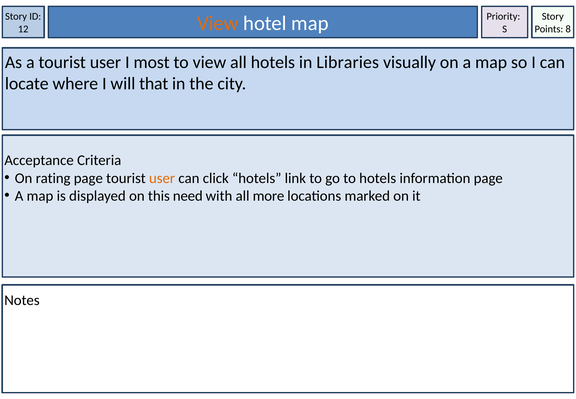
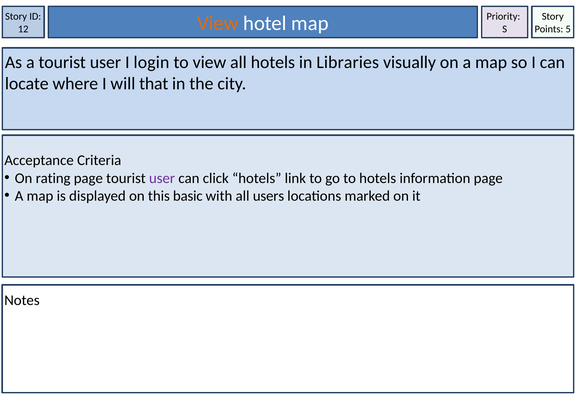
8: 8 -> 5
most: most -> login
user at (162, 178) colour: orange -> purple
need: need -> basic
more: more -> users
